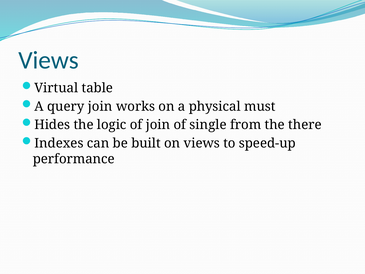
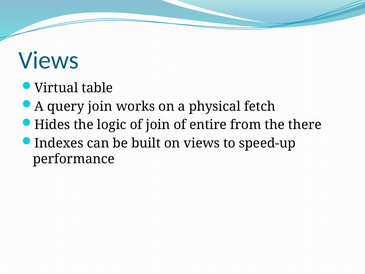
must: must -> fetch
single: single -> entire
